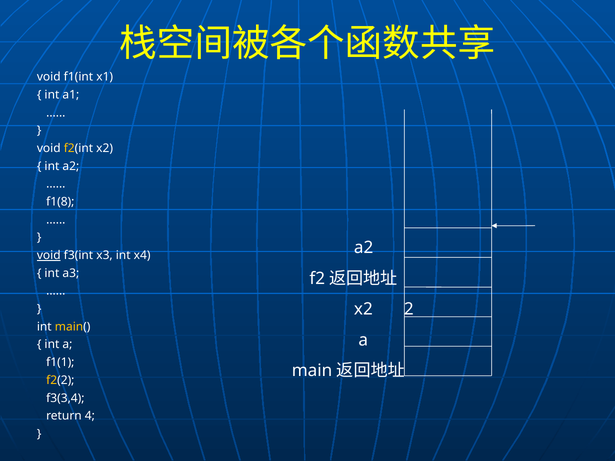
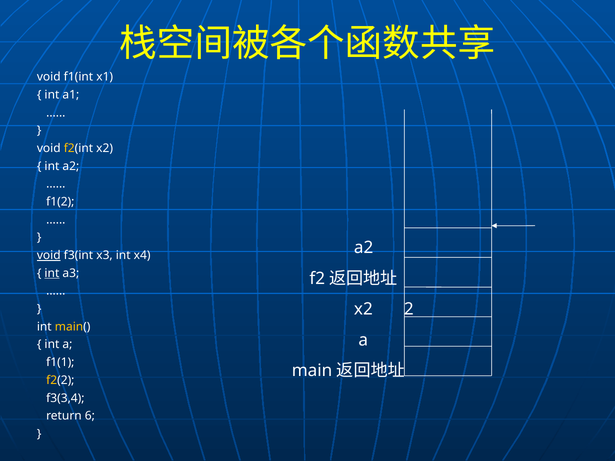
f1(8: f1(8 -> f1(2
int at (52, 273) underline: none -> present
4: 4 -> 6
